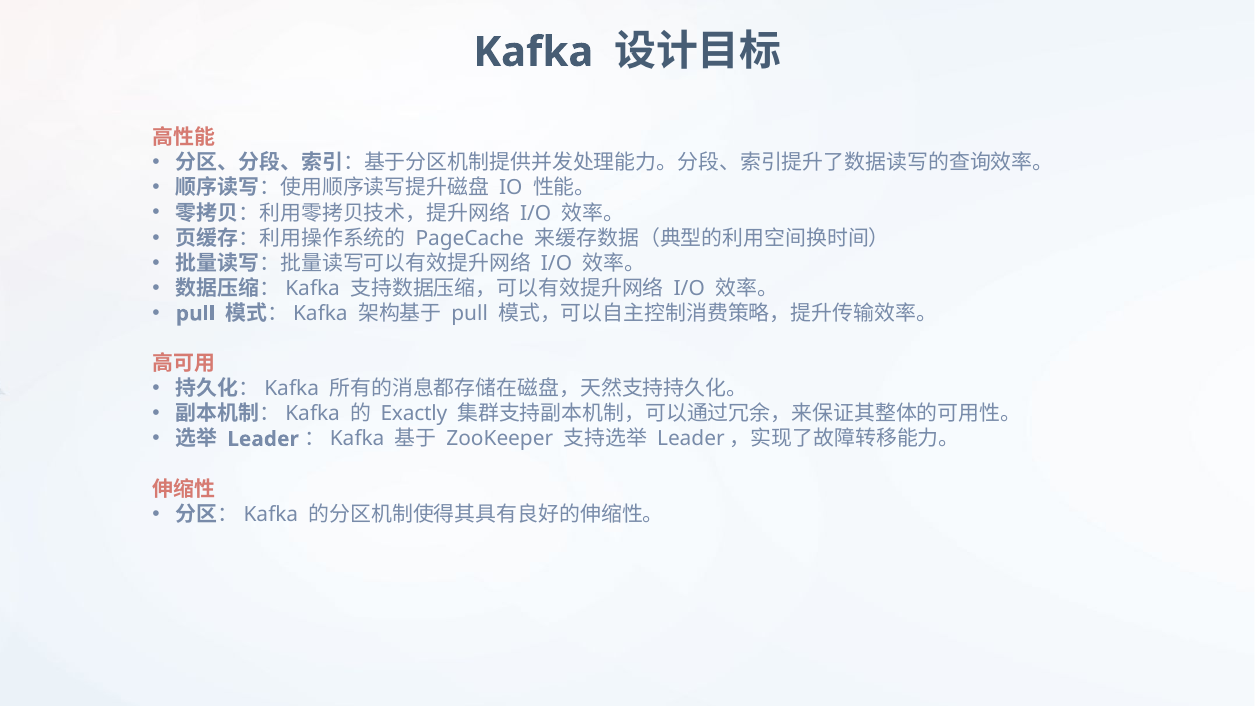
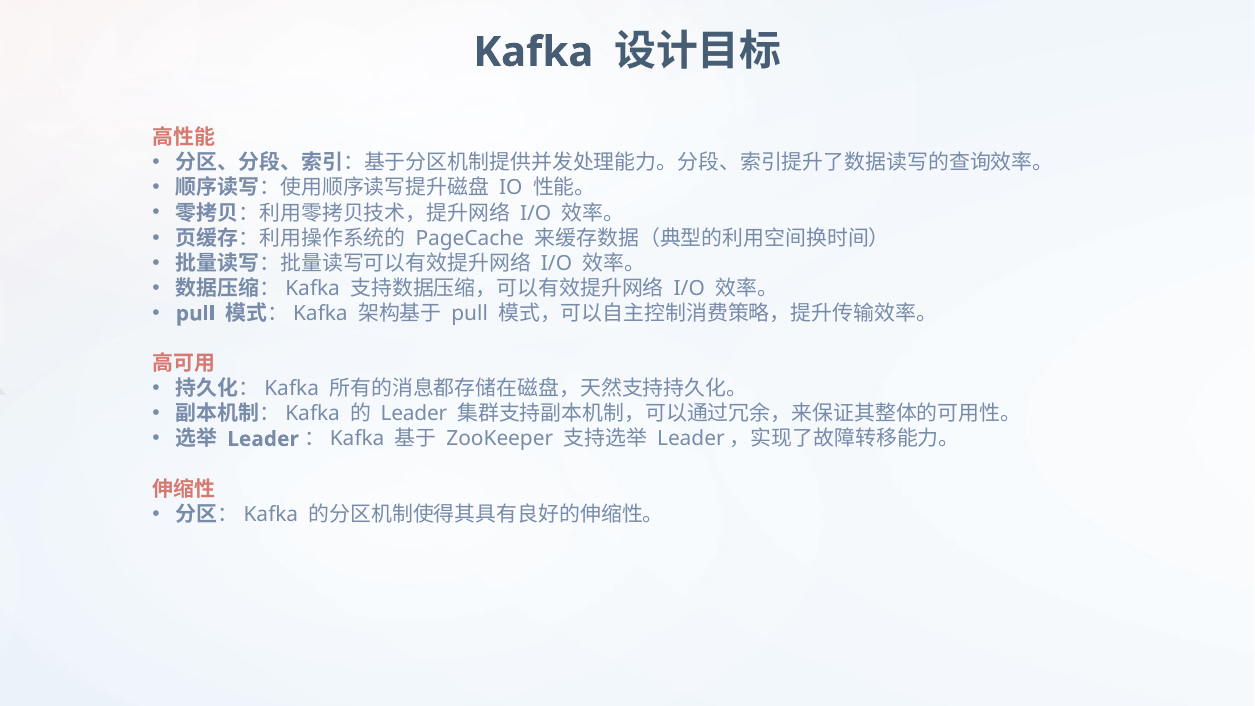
Exactly at (414, 414): Exactly -> Leader
